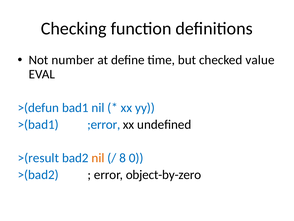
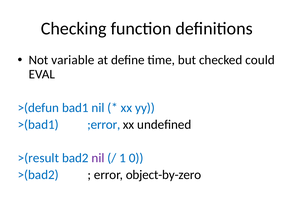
number: number -> variable
value: value -> could
nil at (98, 158) colour: orange -> purple
8: 8 -> 1
